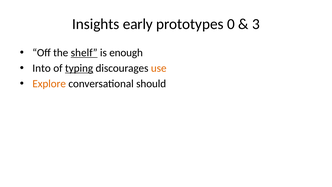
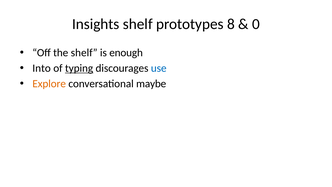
Insights early: early -> shelf
0: 0 -> 8
3: 3 -> 0
shelf at (84, 53) underline: present -> none
use colour: orange -> blue
should: should -> maybe
